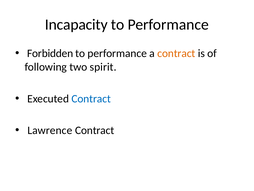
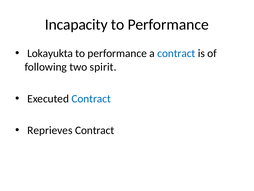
Forbidden: Forbidden -> Lokayukta
contract at (176, 53) colour: orange -> blue
Lawrence: Lawrence -> Reprieves
